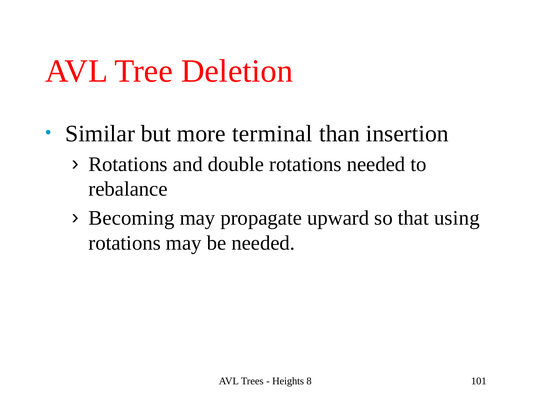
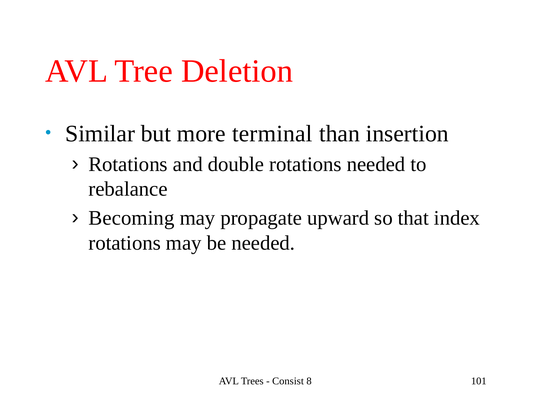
using: using -> index
Heights: Heights -> Consist
